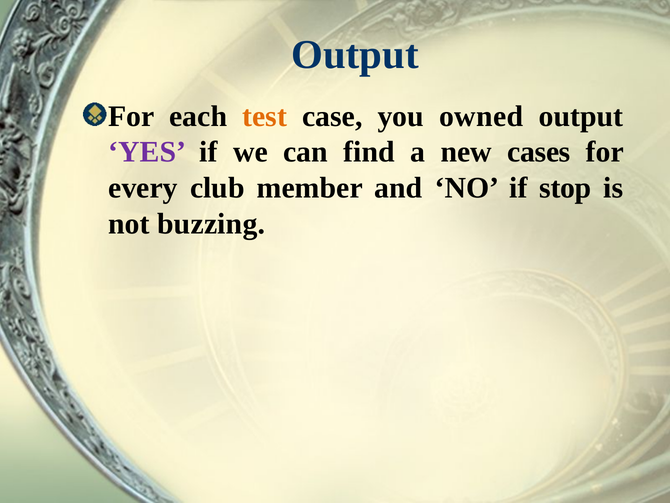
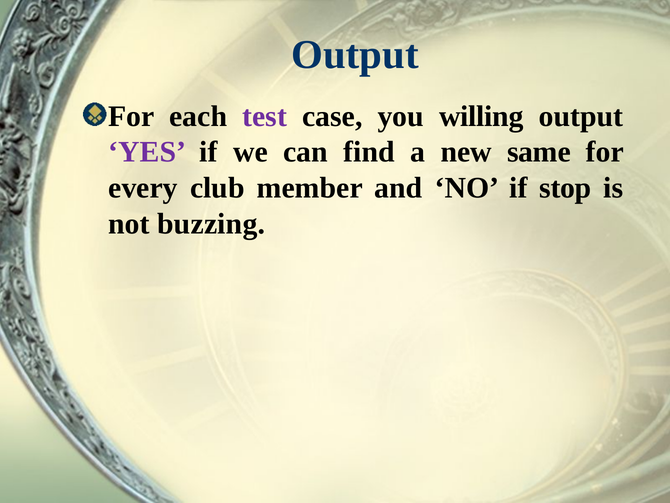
test colour: orange -> purple
owned: owned -> willing
cases: cases -> same
